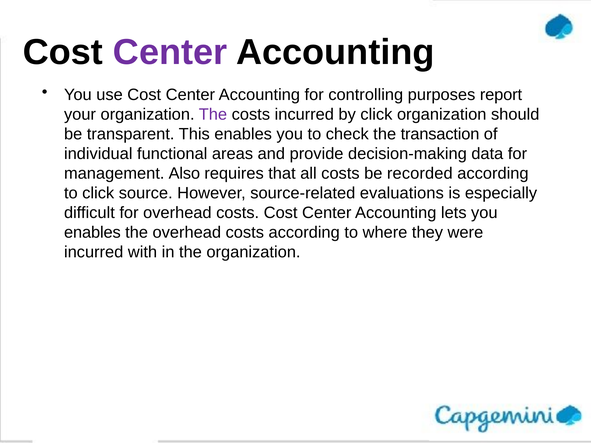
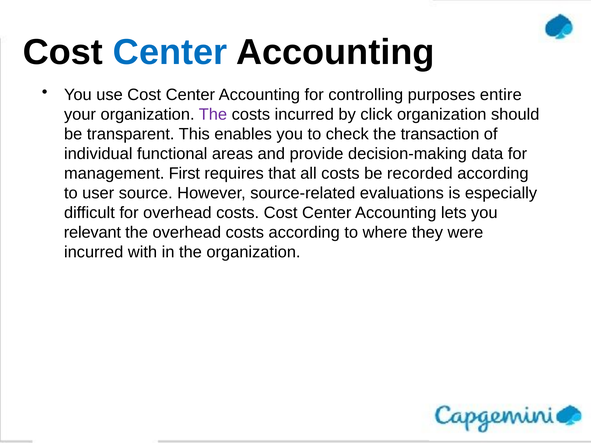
Center at (170, 52) colour: purple -> blue
report: report -> entire
Also: Also -> First
to click: click -> user
enables at (92, 233): enables -> relevant
